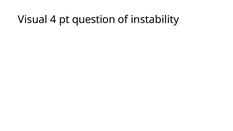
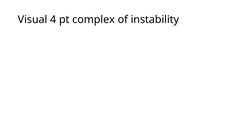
question: question -> complex
